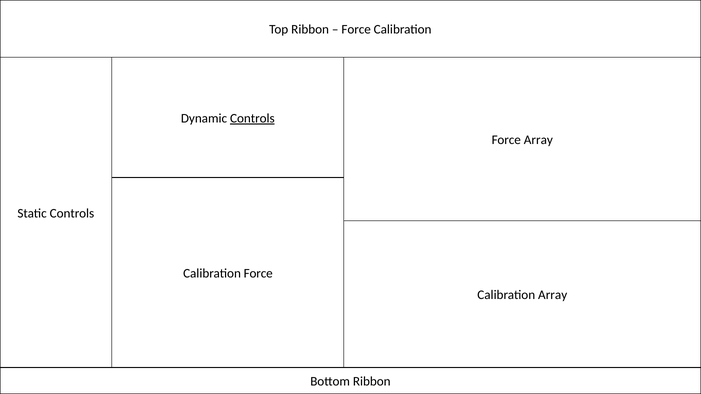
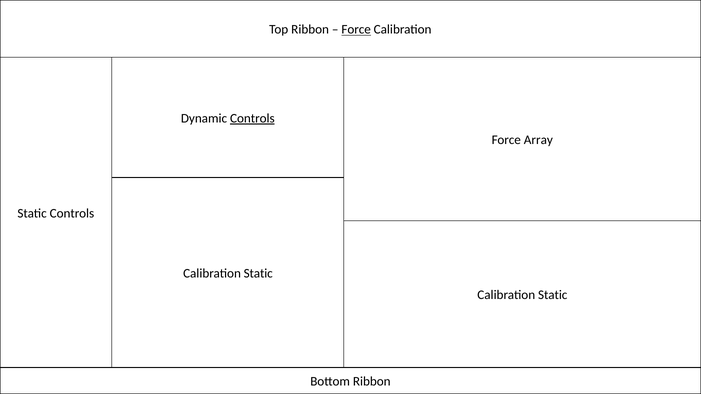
Force at (356, 30) underline: none -> present
Force at (258, 274): Force -> Static
Array at (553, 295): Array -> Static
